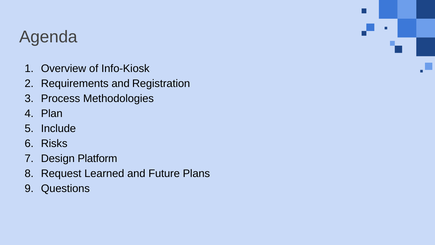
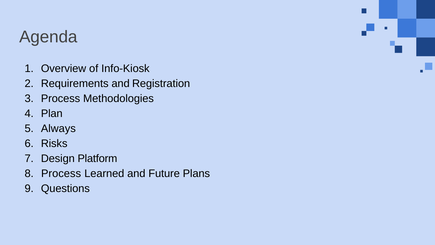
Include: Include -> Always
Request at (61, 173): Request -> Process
